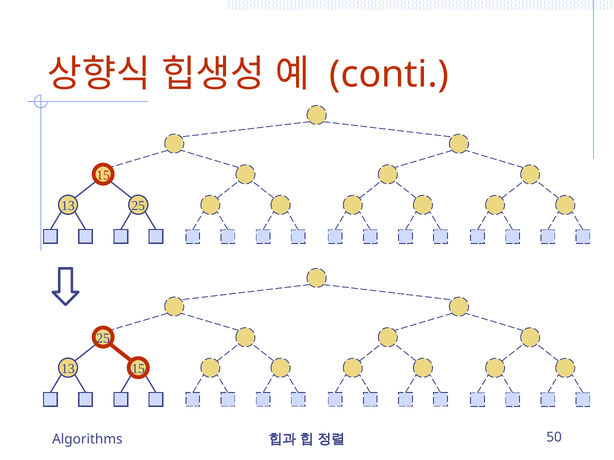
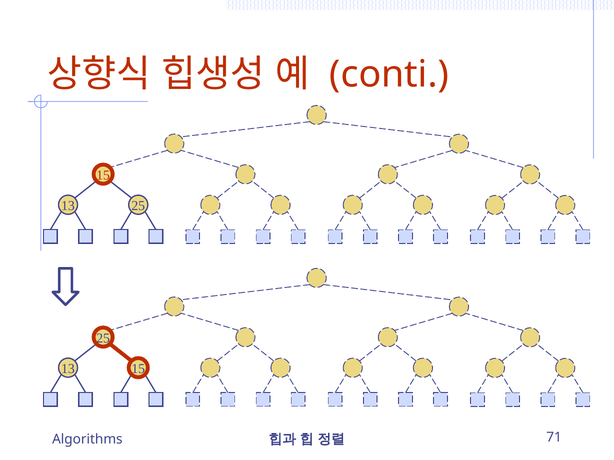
50: 50 -> 71
